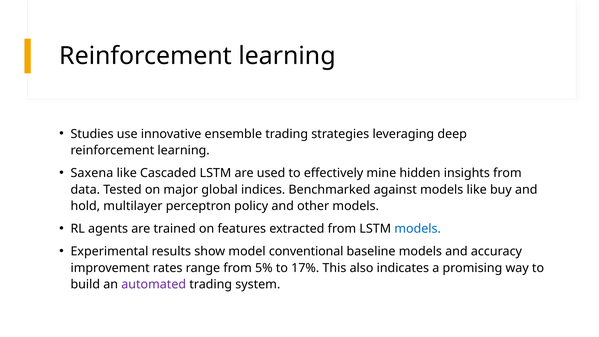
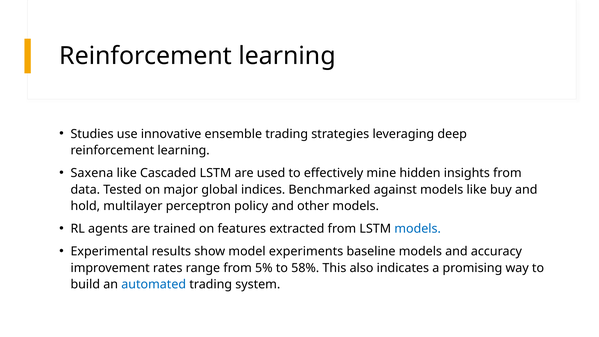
conventional: conventional -> experiments
17%: 17% -> 58%
automated colour: purple -> blue
